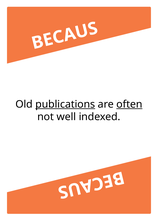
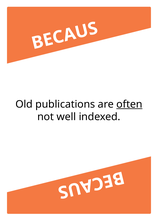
publications underline: present -> none
